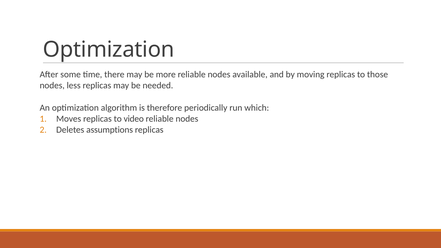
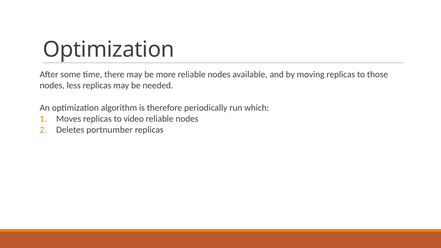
assumptions: assumptions -> portnumber
